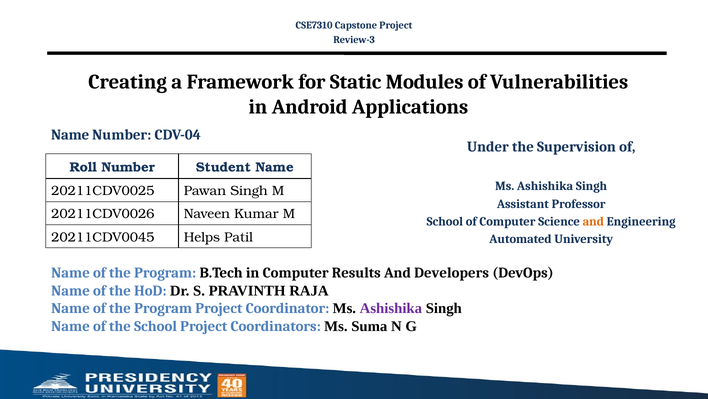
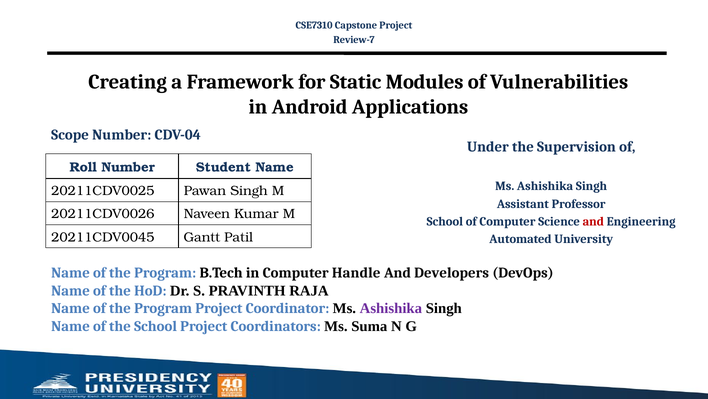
Review-3: Review-3 -> Review-7
Name at (70, 135): Name -> Scope
and at (593, 221) colour: orange -> red
Helps: Helps -> Gantt
Results: Results -> Handle
